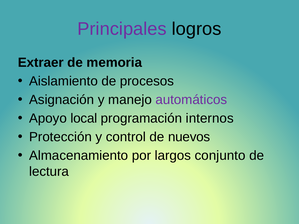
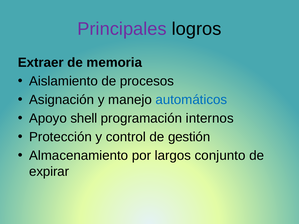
automáticos colour: purple -> blue
local: local -> shell
nuevos: nuevos -> gestión
lectura: lectura -> expirar
